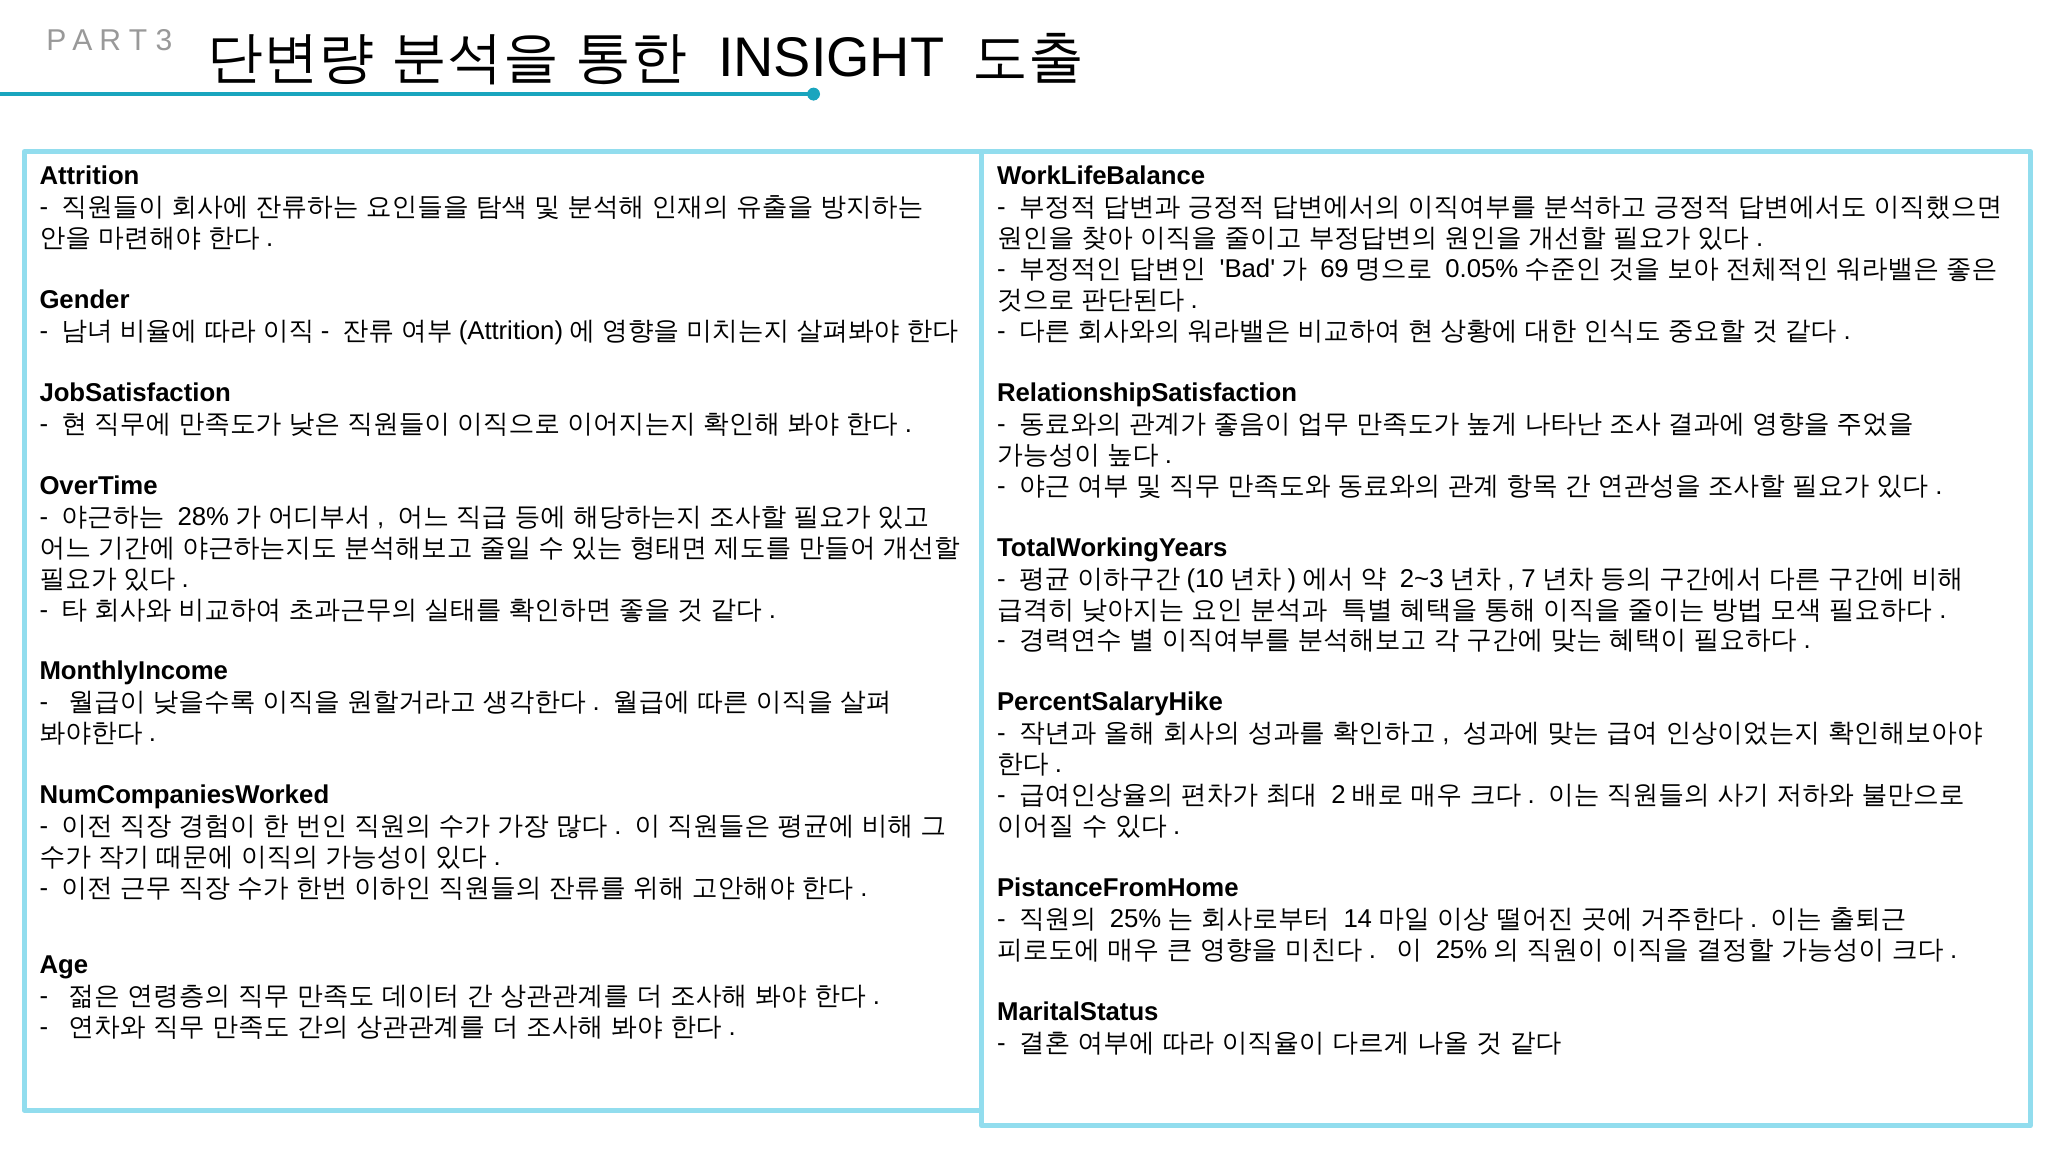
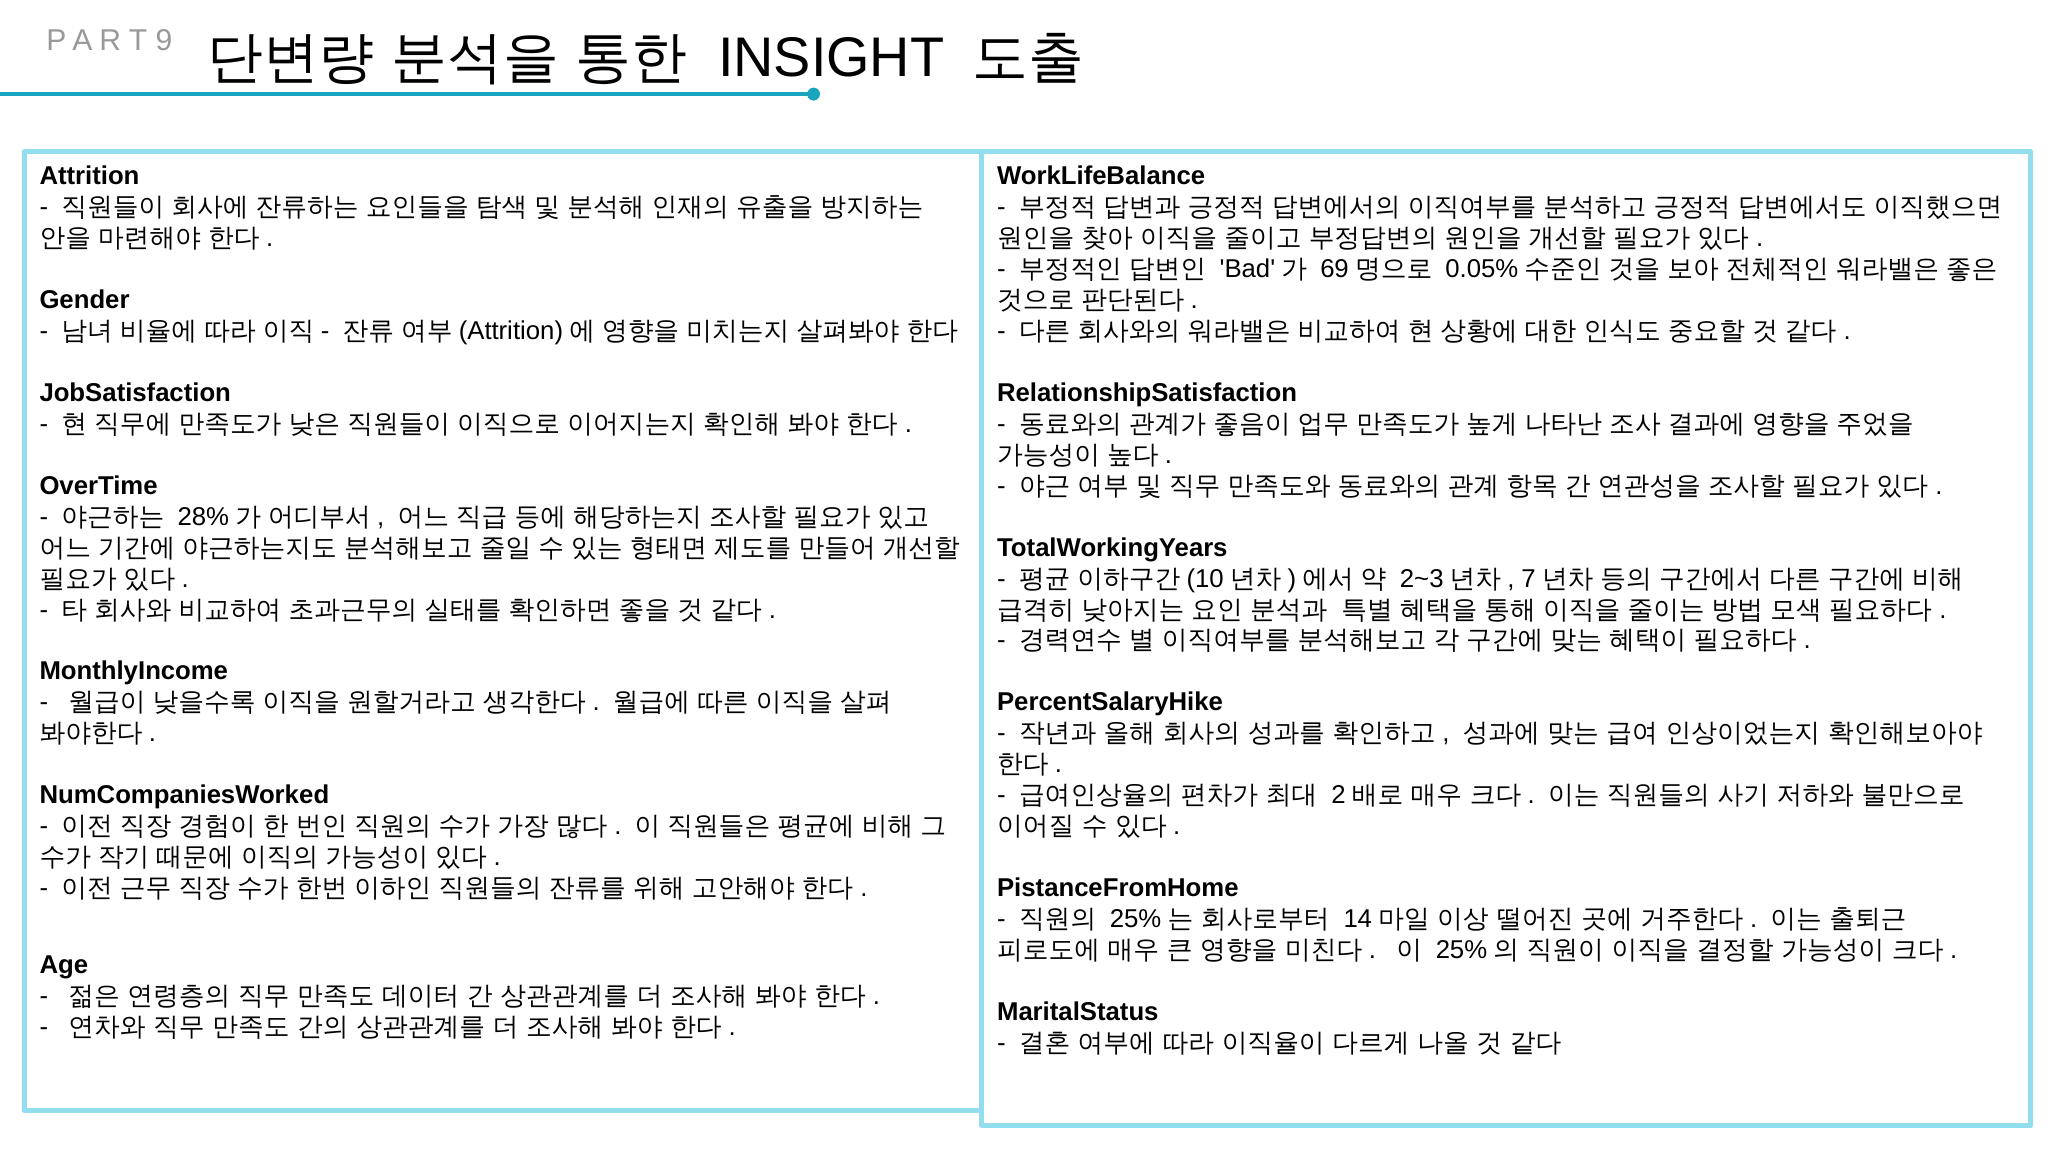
3: 3 -> 9
